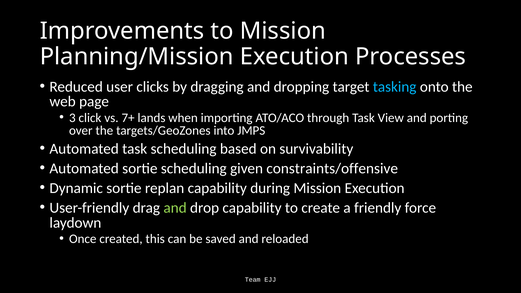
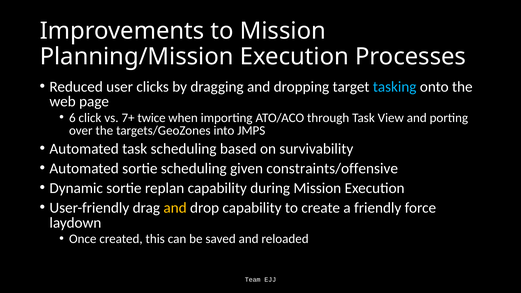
3: 3 -> 6
lands: lands -> twice
and at (175, 208) colour: light green -> yellow
